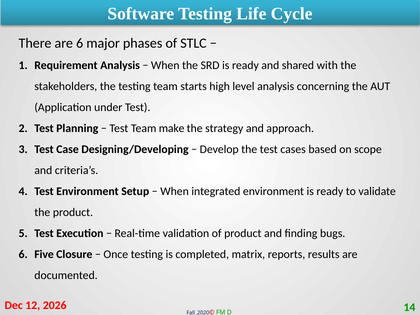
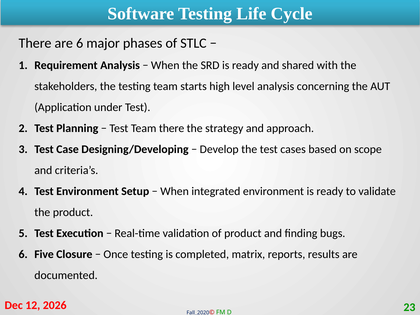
Team make: make -> there
14: 14 -> 23
